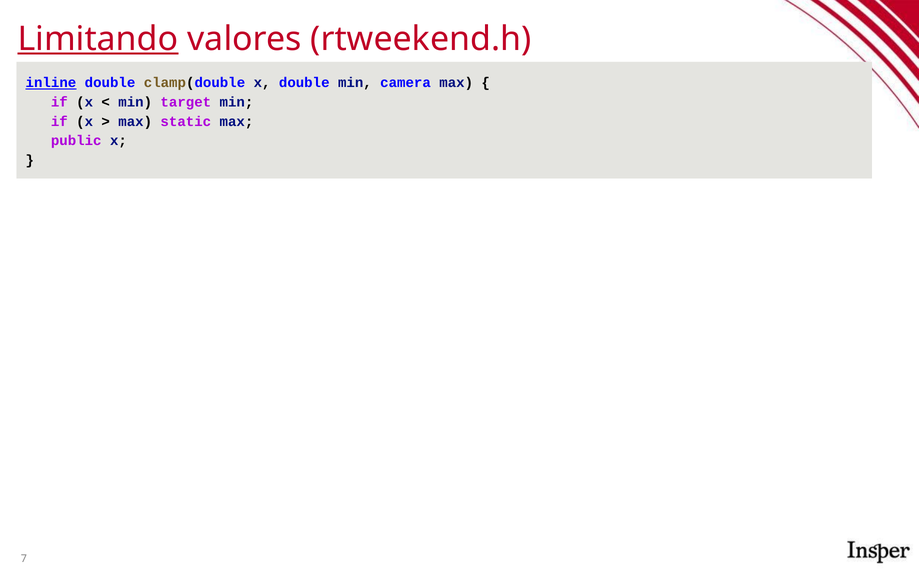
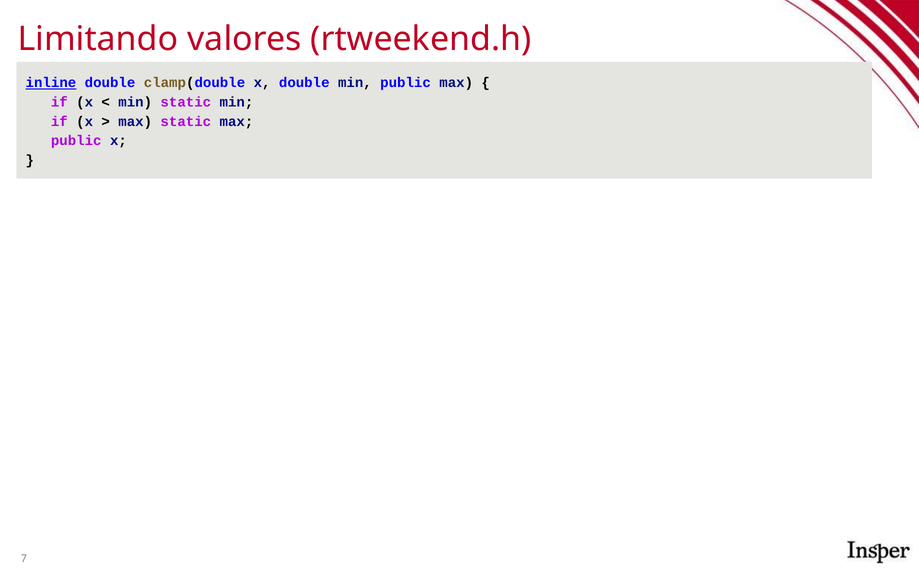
Limitando underline: present -> none
min camera: camera -> public
min target: target -> static
